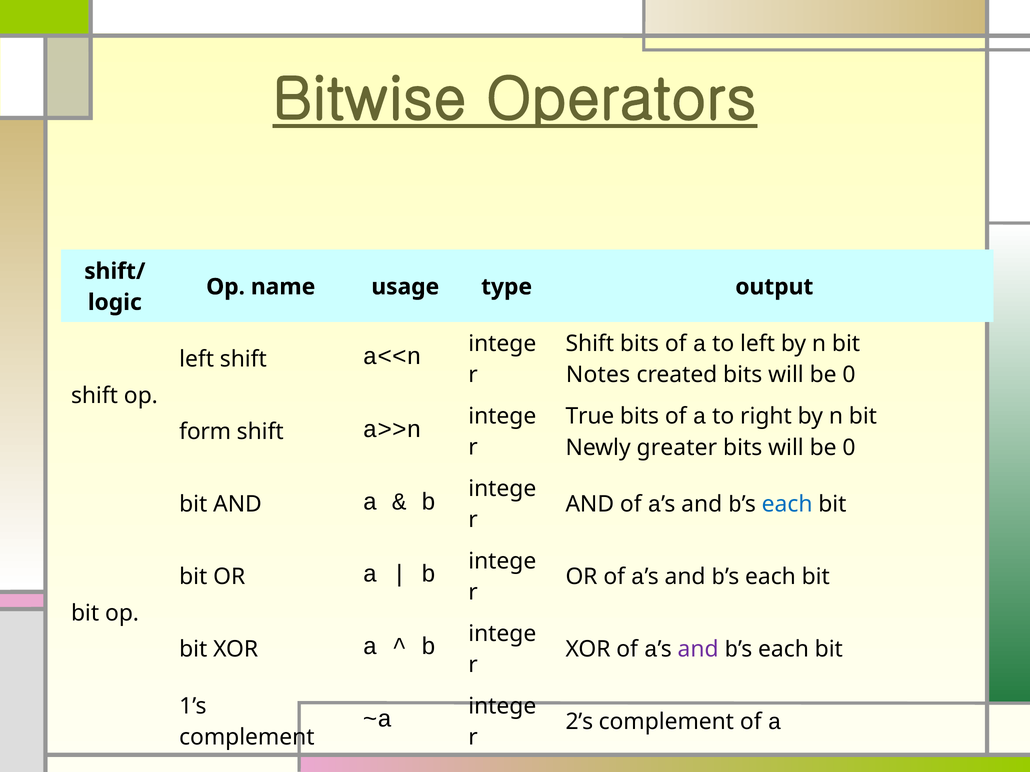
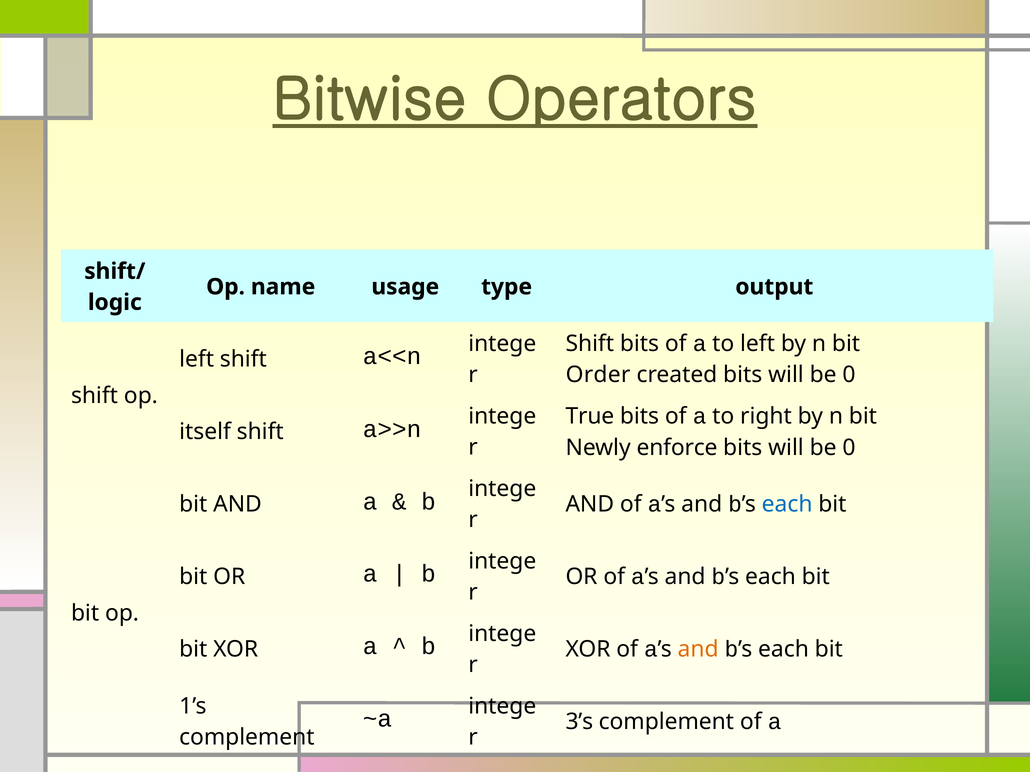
Notes: Notes -> Order
form: form -> itself
greater: greater -> enforce
and at (698, 650) colour: purple -> orange
2’s: 2’s -> 3’s
